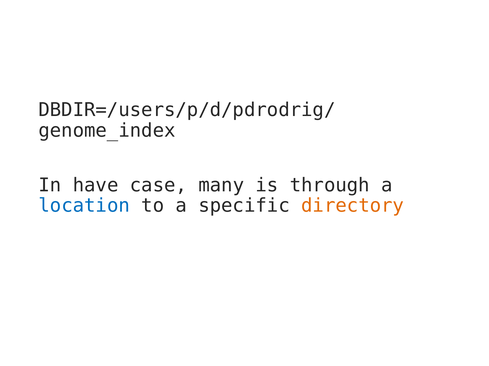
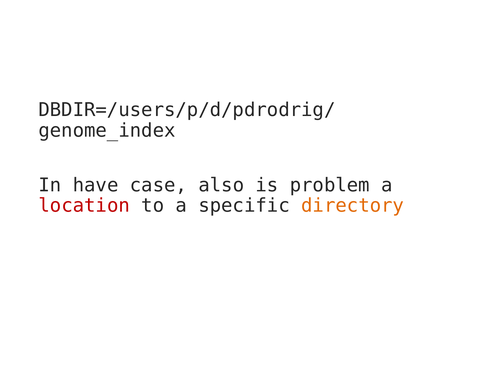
many: many -> also
through: through -> problem
location colour: blue -> red
